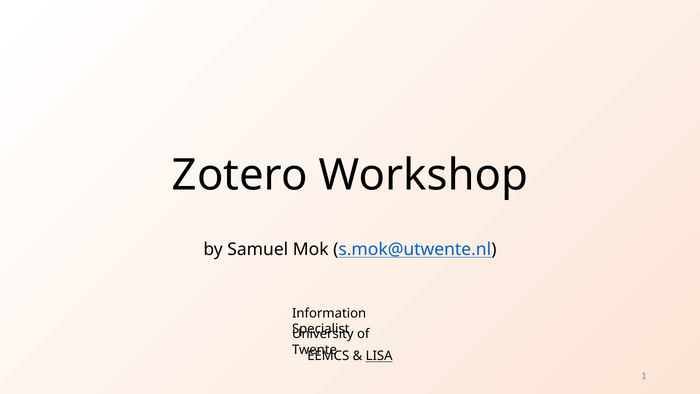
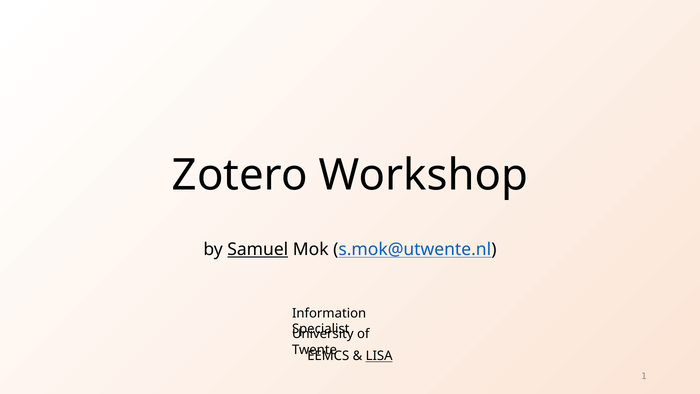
Samuel underline: none -> present
